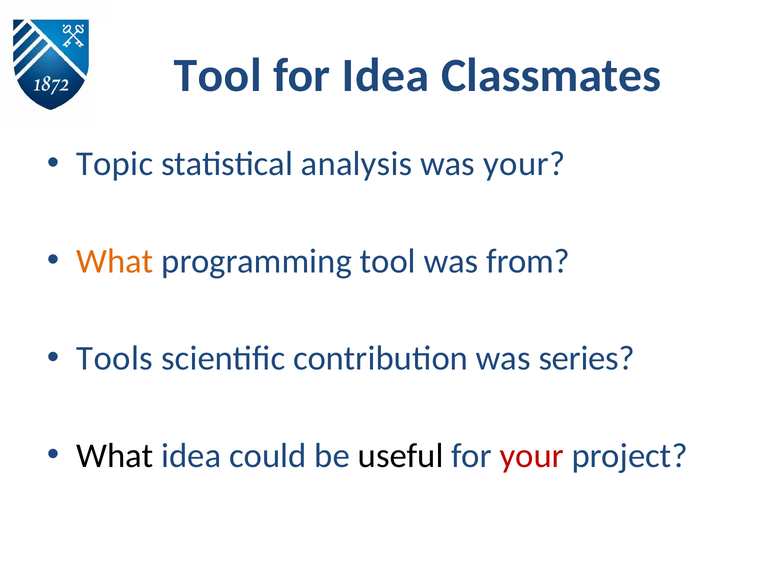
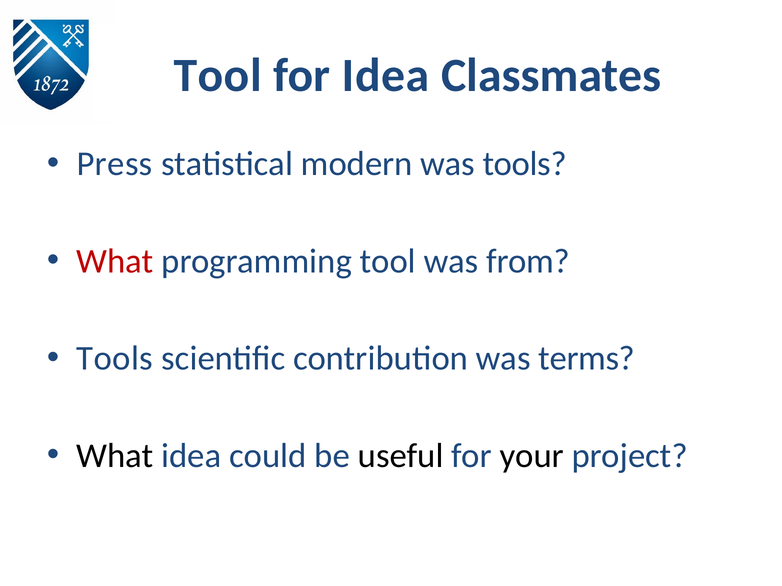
Topic: Topic -> Press
analysis: analysis -> modern
was your: your -> tools
What at (115, 261) colour: orange -> red
series: series -> terms
your at (532, 456) colour: red -> black
